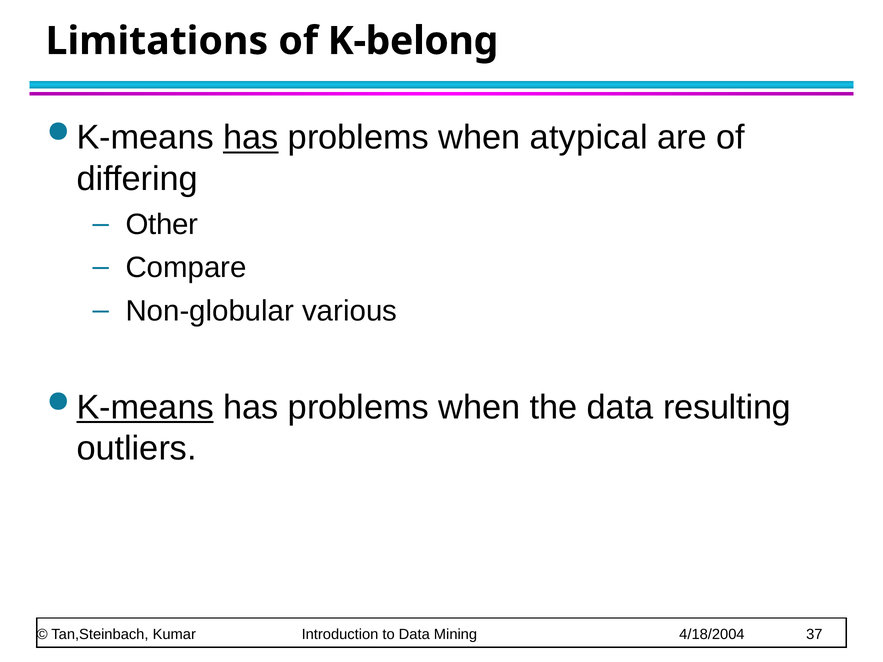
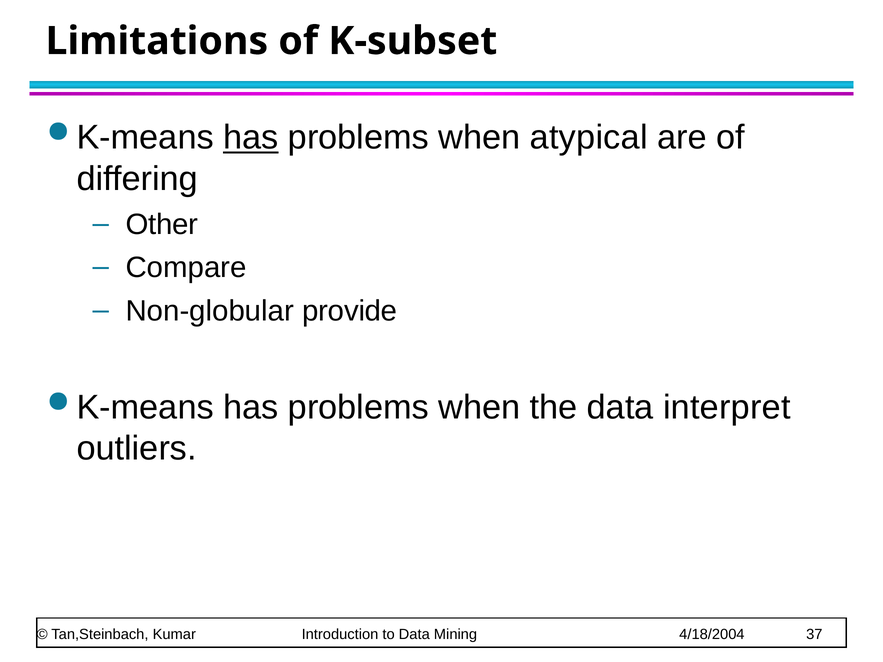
K-belong: K-belong -> K-subset
various: various -> provide
K-means at (145, 408) underline: present -> none
resulting: resulting -> interpret
